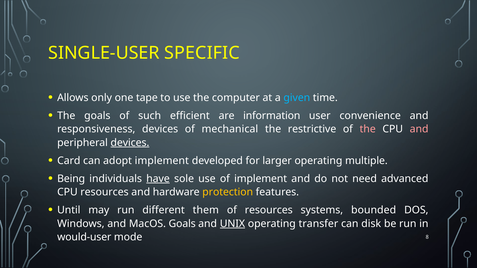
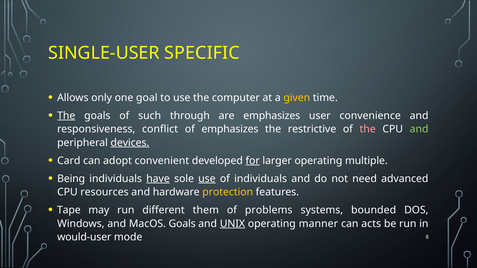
tape: tape -> goal
given colour: light blue -> yellow
The at (66, 116) underline: none -> present
efficient: efficient -> through
are information: information -> emphasizes
responsiveness devices: devices -> conflict
of mechanical: mechanical -> emphasizes
and at (419, 129) colour: pink -> light green
adopt implement: implement -> convenient
for underline: none -> present
use at (207, 179) underline: none -> present
of implement: implement -> individuals
Until: Until -> Tape
of resources: resources -> problems
transfer: transfer -> manner
disk: disk -> acts
